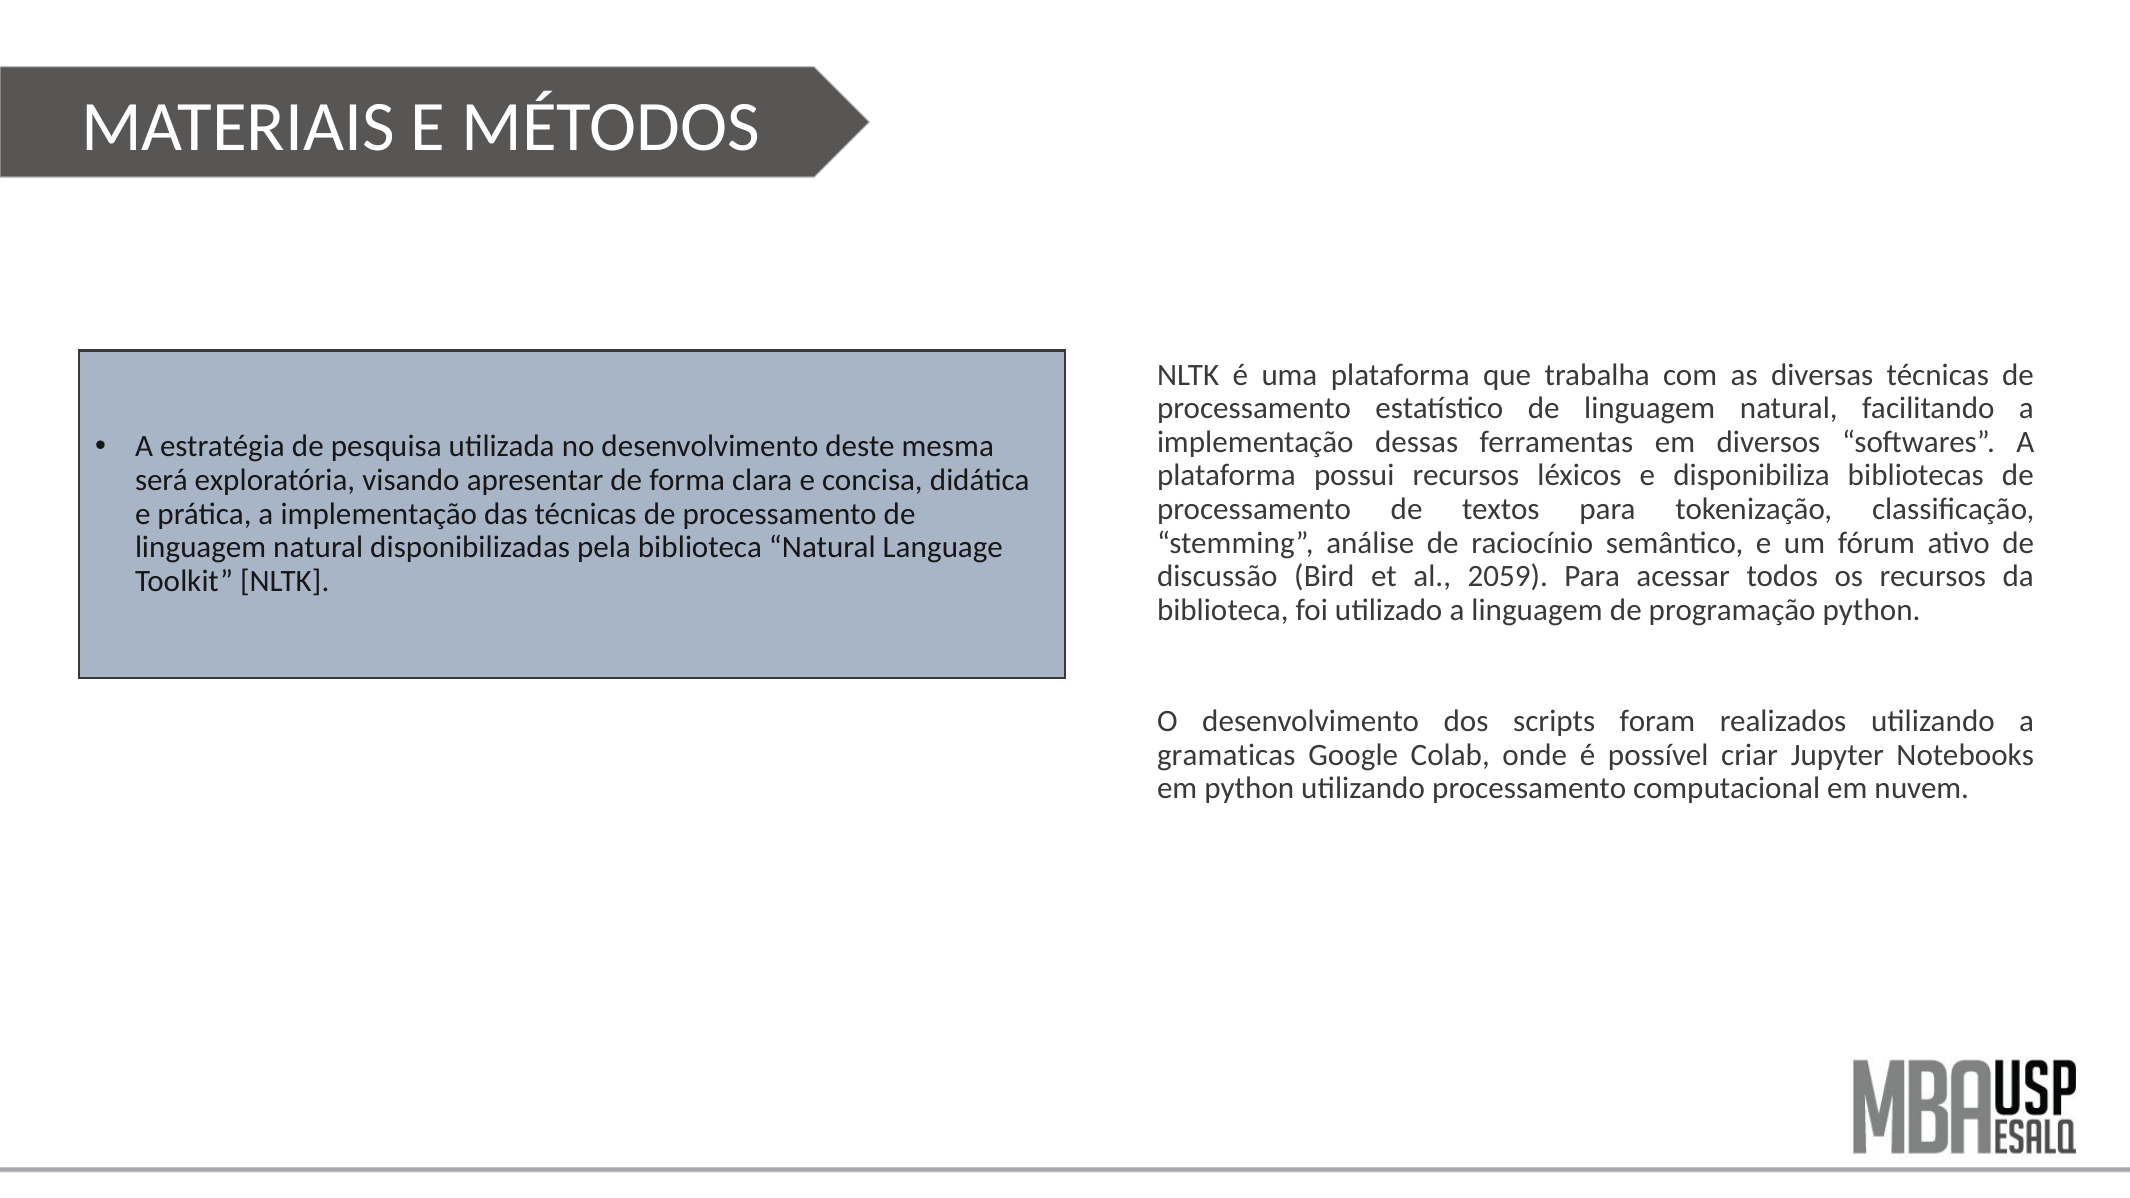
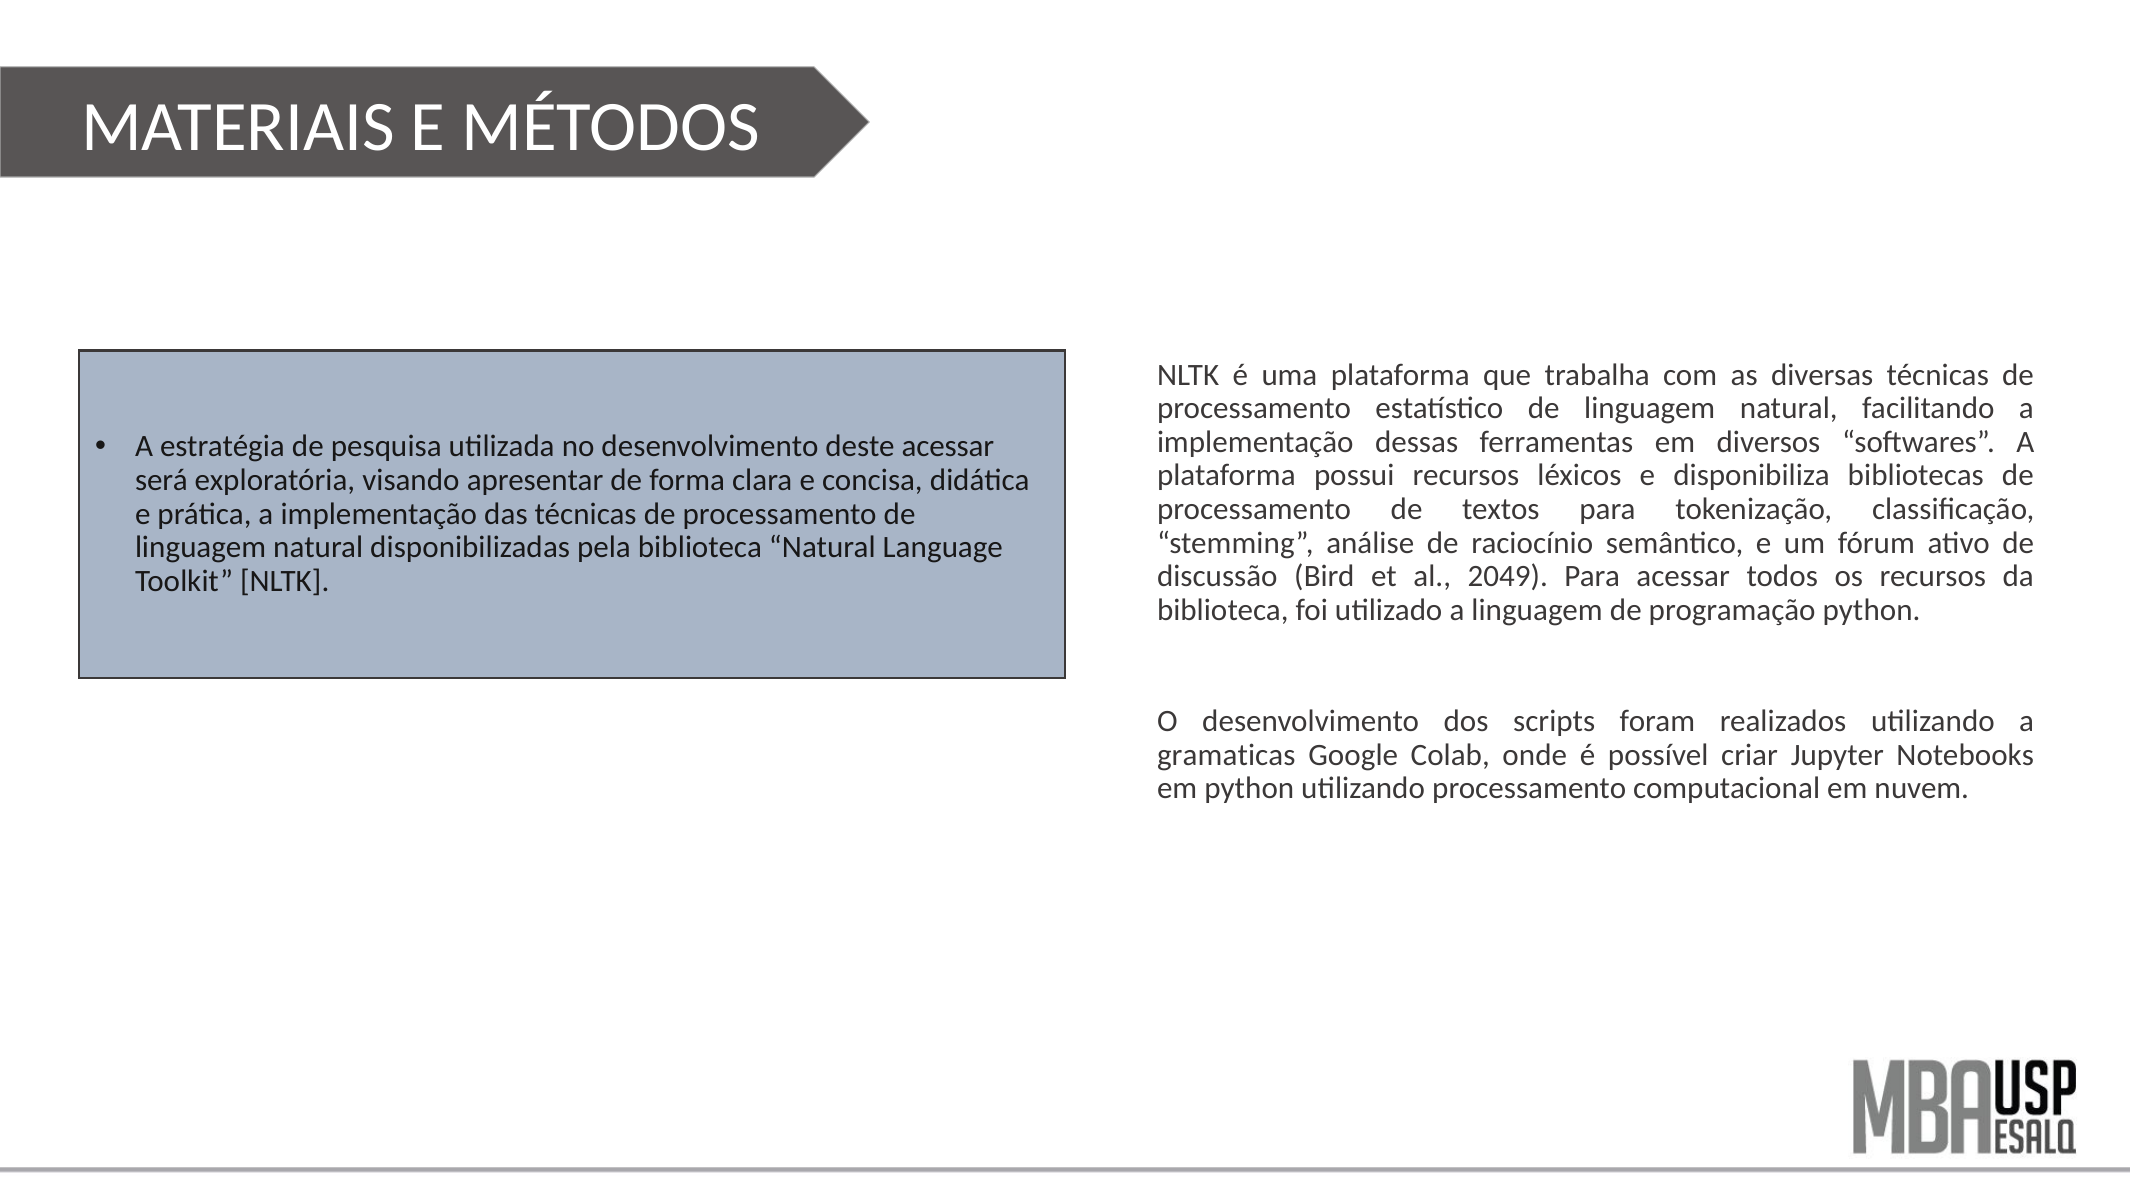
deste mesma: mesma -> acessar
2059: 2059 -> 2049
